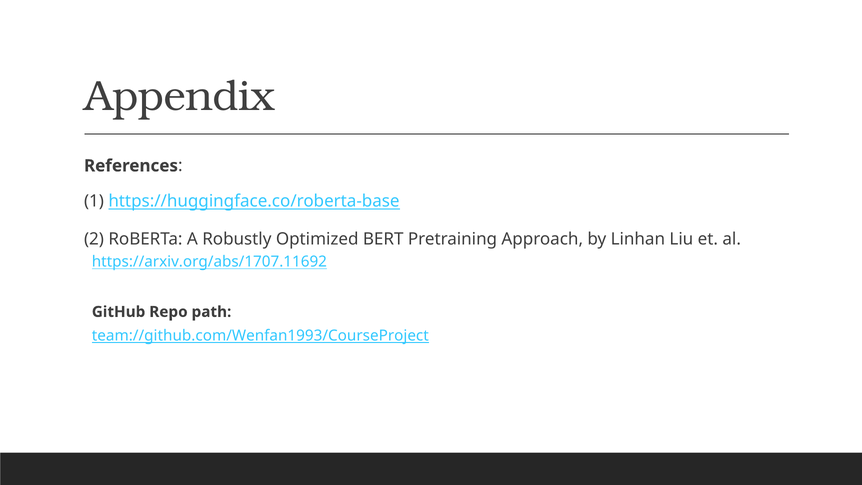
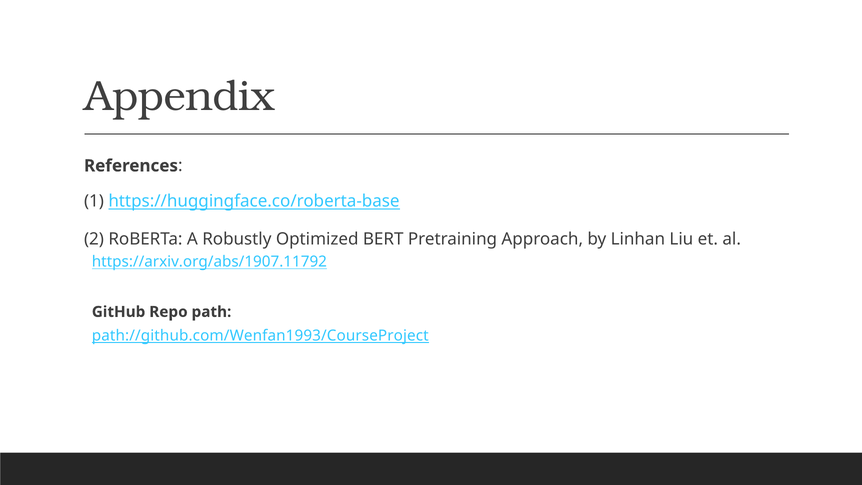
https://arxiv.org/abs/1707.11692: https://arxiv.org/abs/1707.11692 -> https://arxiv.org/abs/1907.11792
team://github.com/Wenfan1993/CourseProject: team://github.com/Wenfan1993/CourseProject -> path://github.com/Wenfan1993/CourseProject
